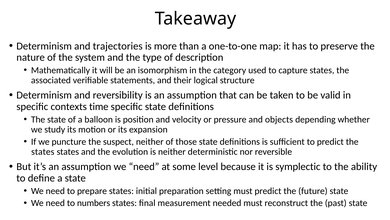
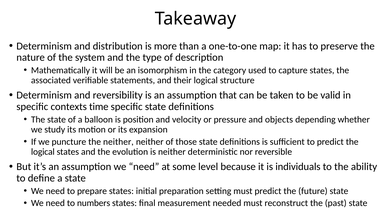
trajectories: trajectories -> distribution
the suspect: suspect -> neither
states at (43, 151): states -> logical
symplectic: symplectic -> individuals
